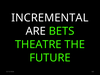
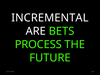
THEATRE: THEATRE -> PROCESS
